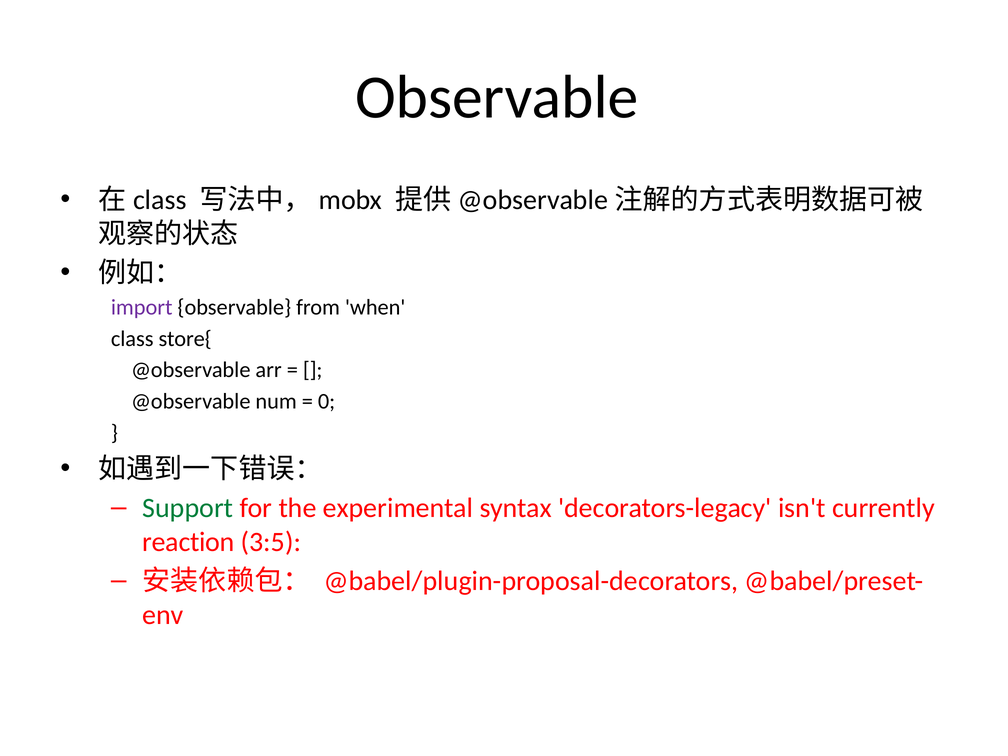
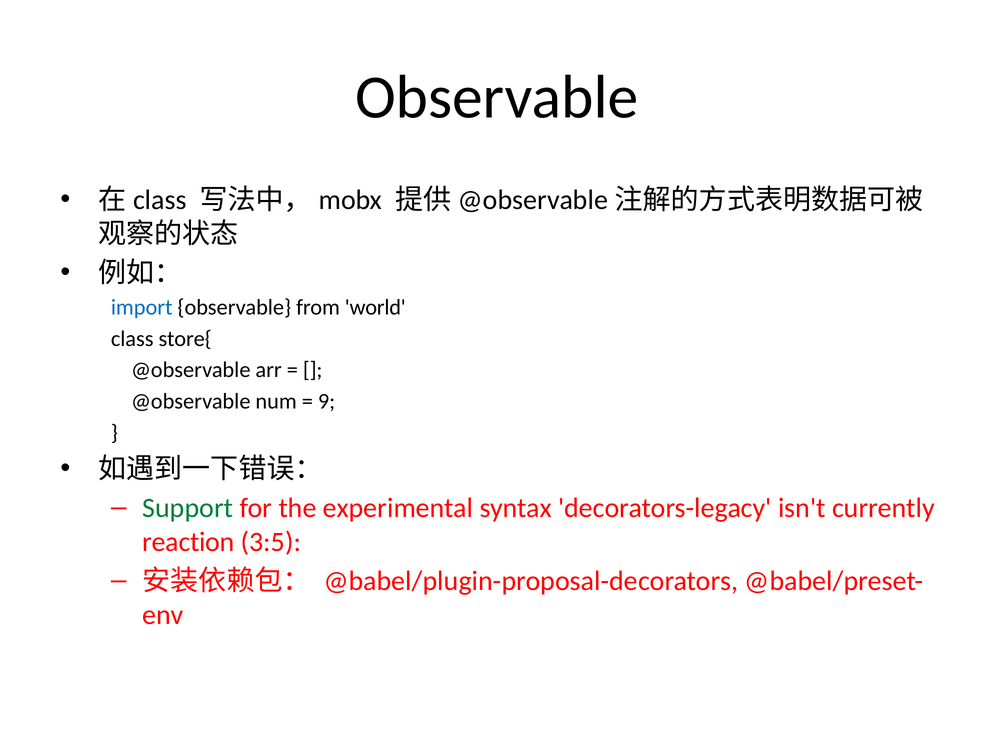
import colour: purple -> blue
when: when -> world
0: 0 -> 9
